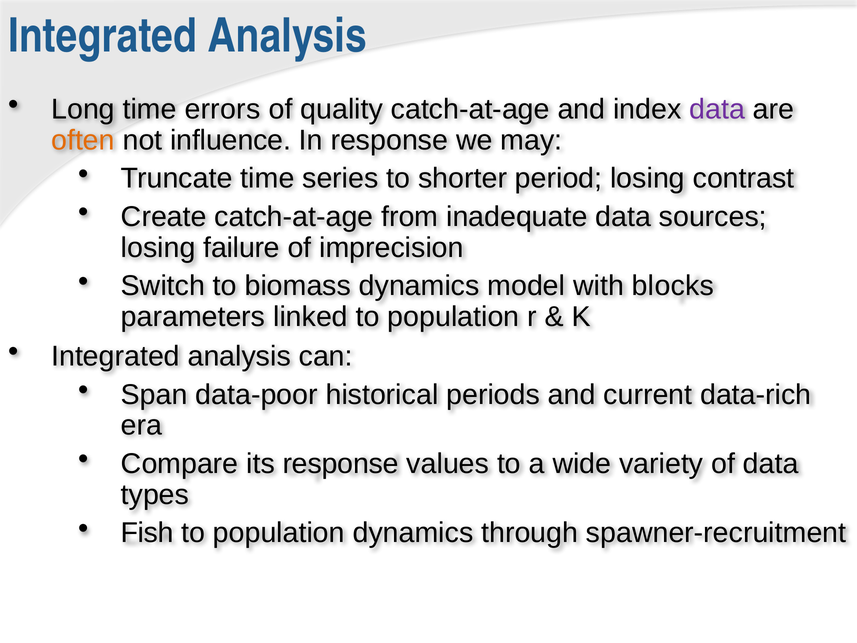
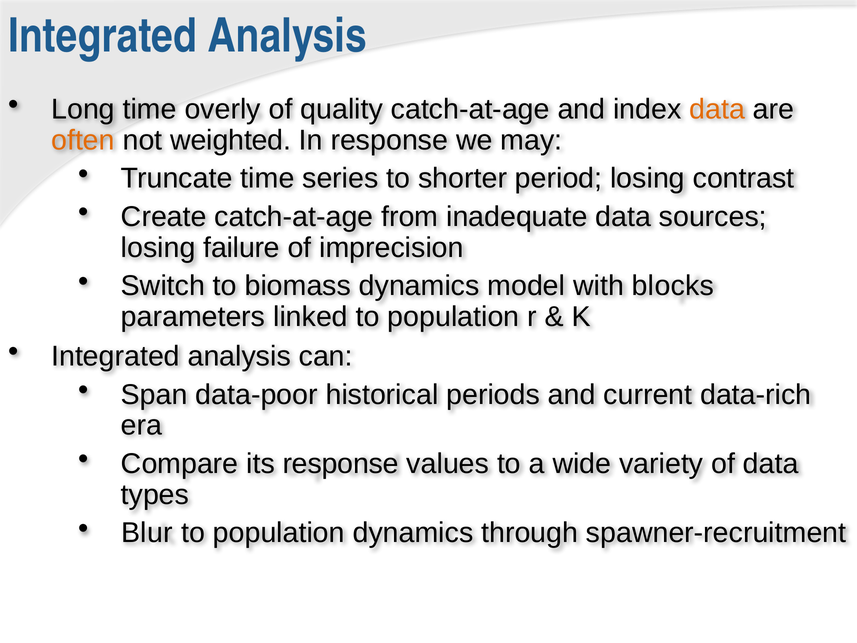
errors: errors -> overly
data at (717, 109) colour: purple -> orange
influence: influence -> weighted
Fish: Fish -> Blur
